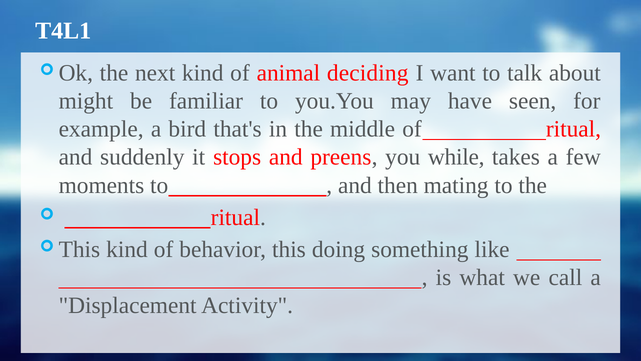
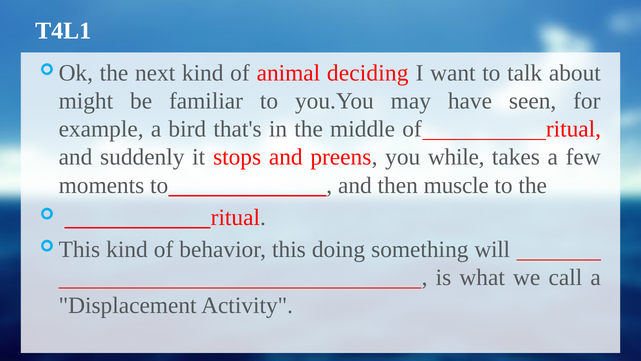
mating: mating -> muscle
like: like -> will
